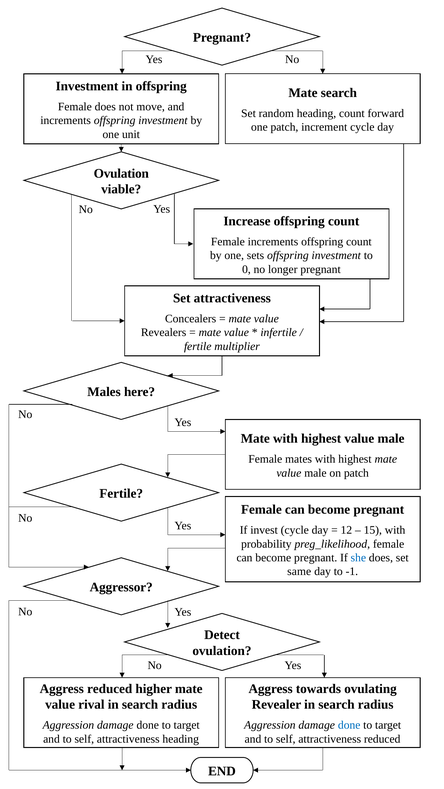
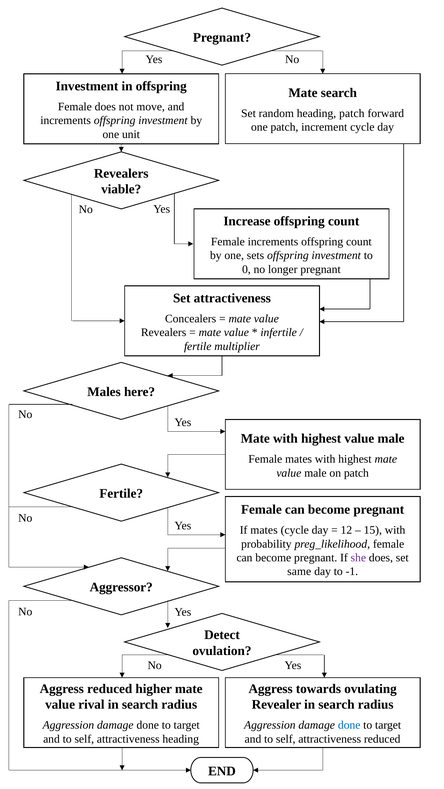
heading count: count -> patch
Ovulation at (121, 173): Ovulation -> Revealers
If invest: invest -> mates
she colour: blue -> purple
